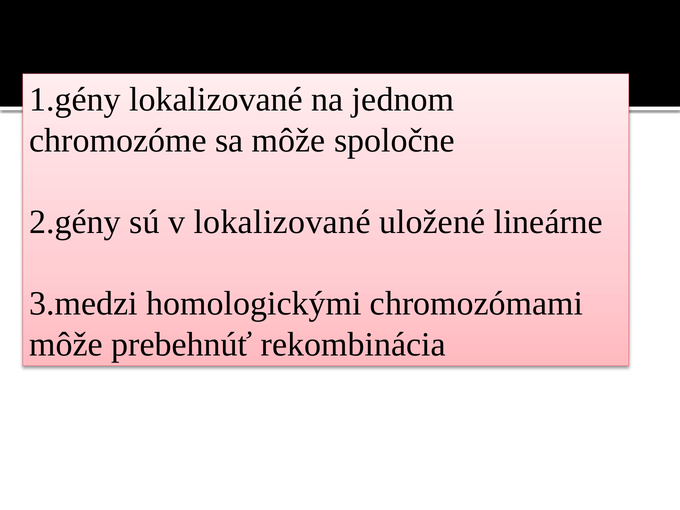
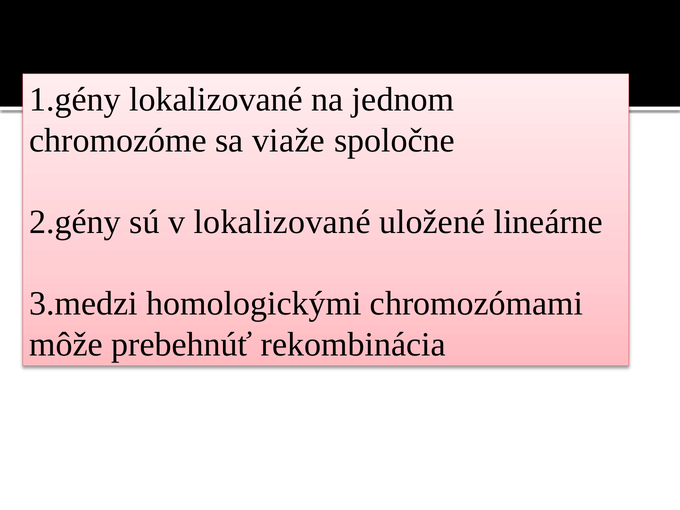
sa môže: môže -> viaže
